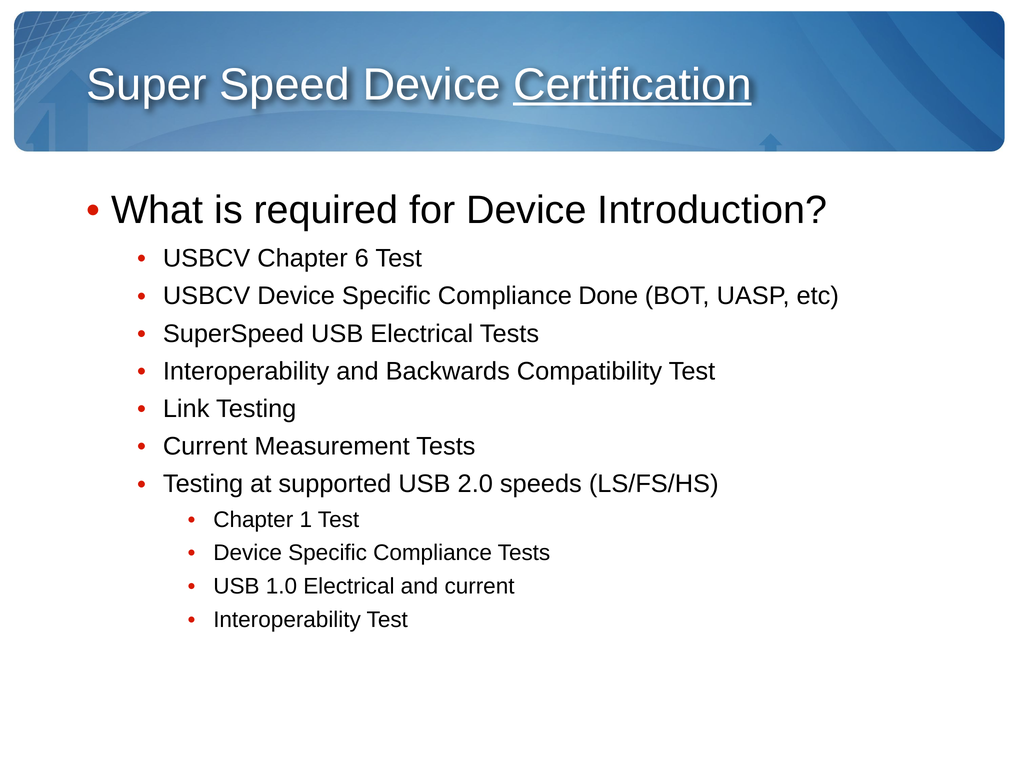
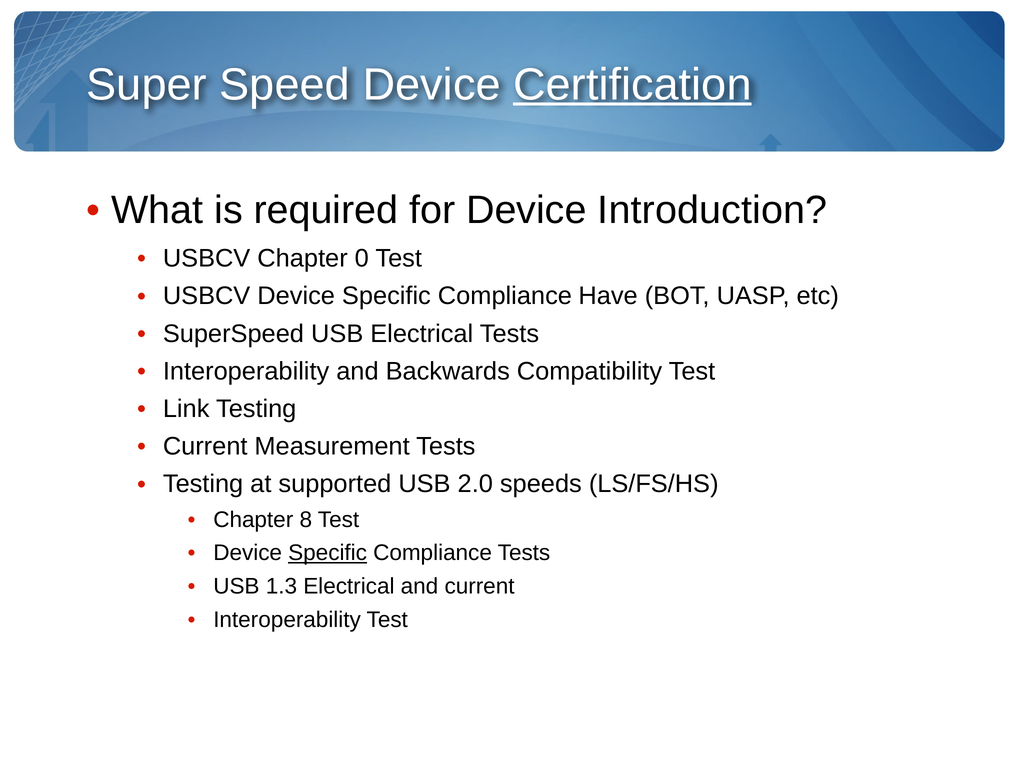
6: 6 -> 0
Done: Done -> Have
1: 1 -> 8
Specific at (328, 553) underline: none -> present
1.0: 1.0 -> 1.3
